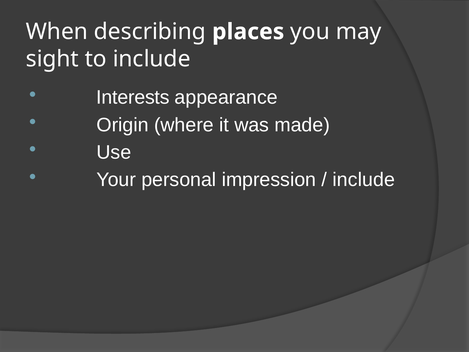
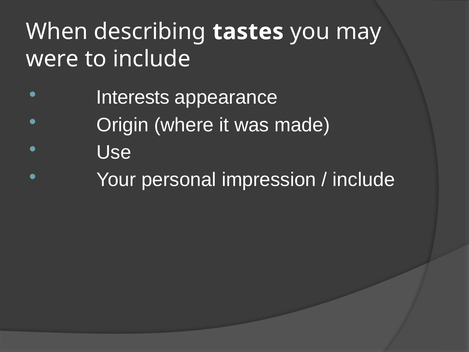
places: places -> tastes
sight: sight -> were
